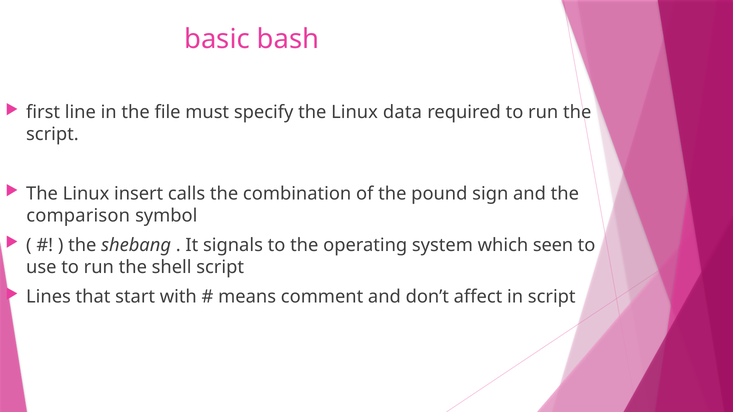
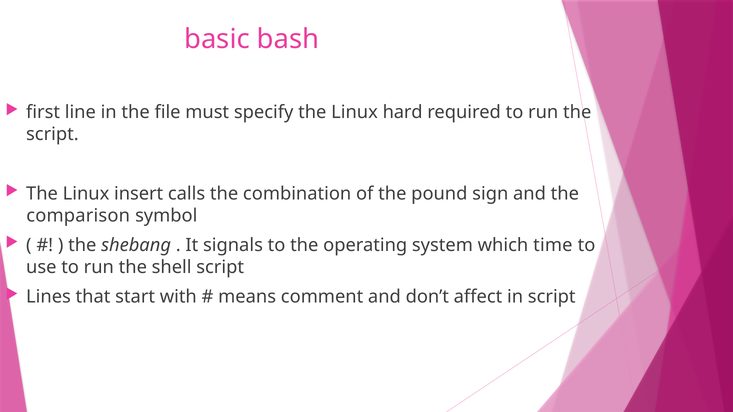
data: data -> hard
seen: seen -> time
